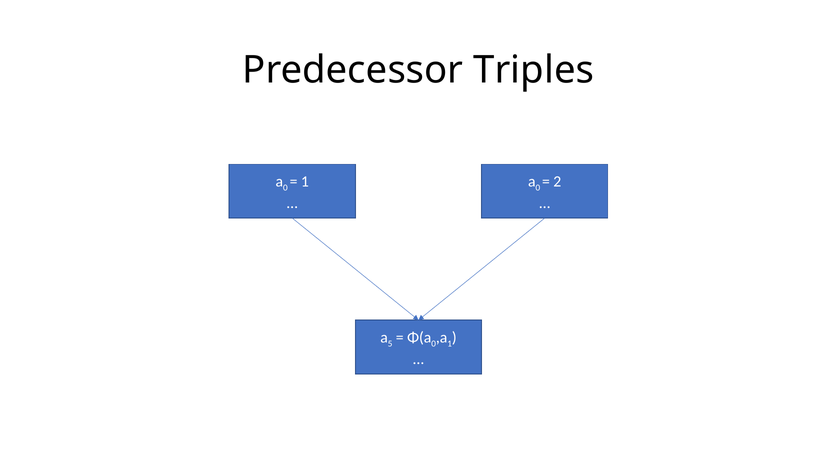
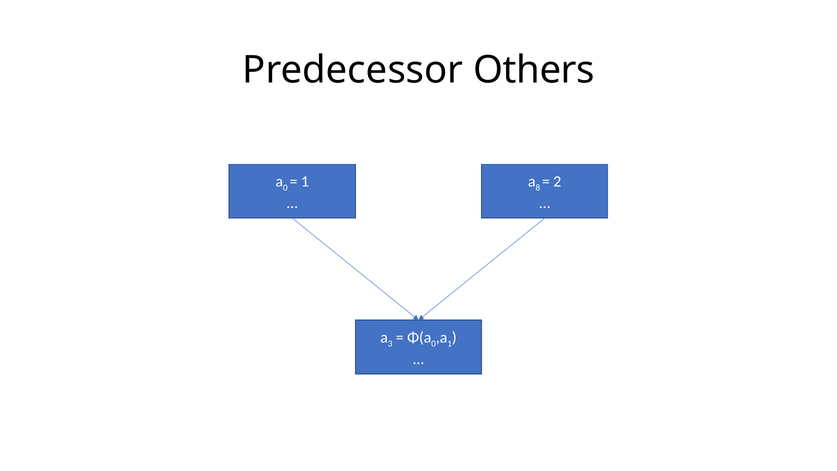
Triples: Triples -> Others
0 at (538, 188): 0 -> 8
5: 5 -> 3
